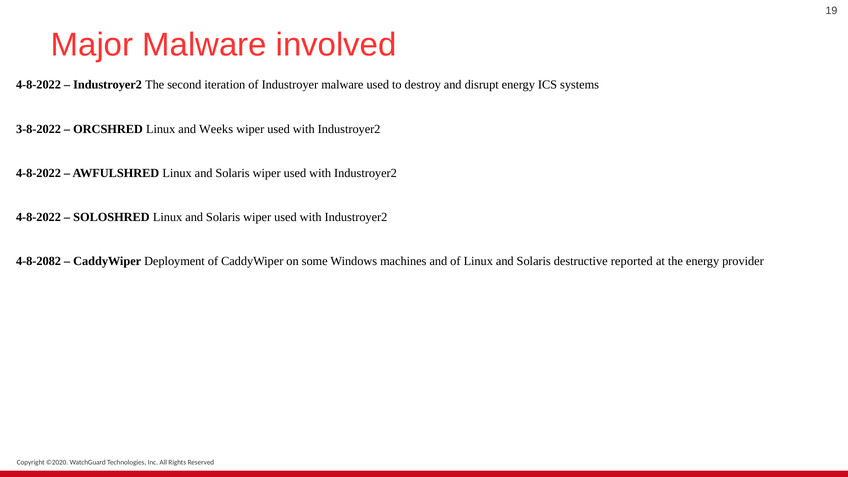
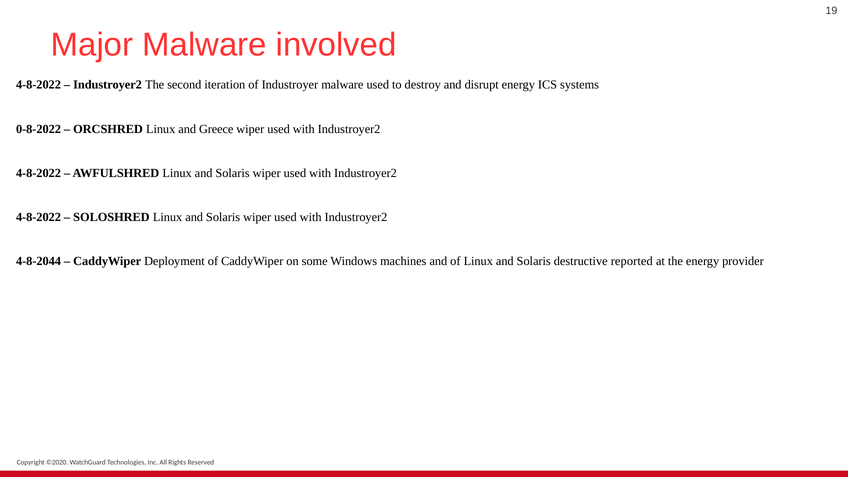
3-8-2022: 3-8-2022 -> 0-8-2022
Weeks: Weeks -> Greece
4-8-2082: 4-8-2082 -> 4-8-2044
